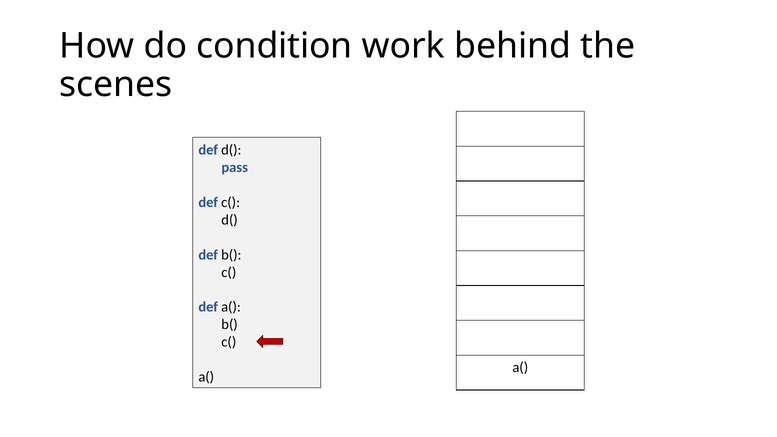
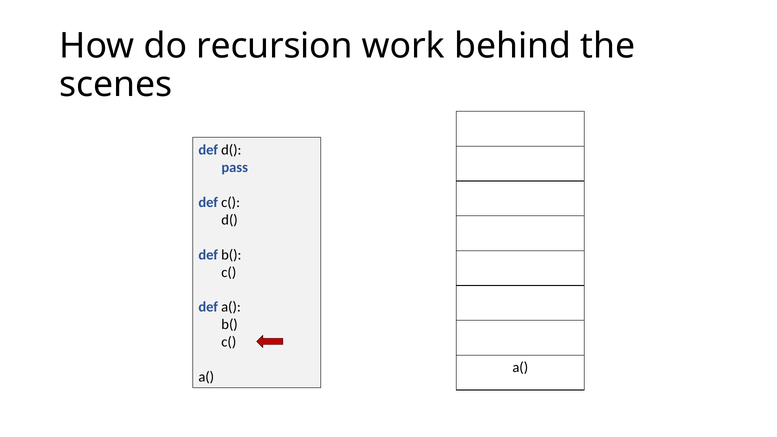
condition: condition -> recursion
